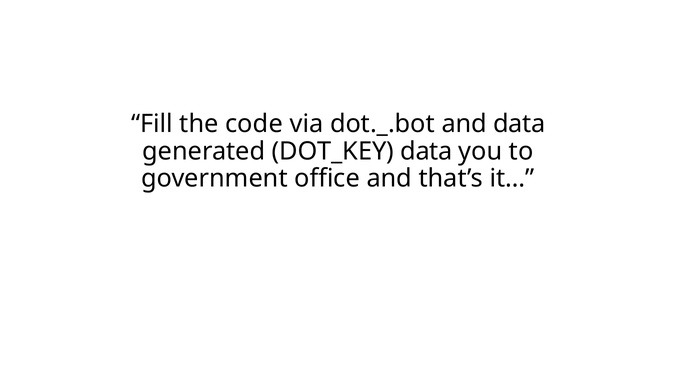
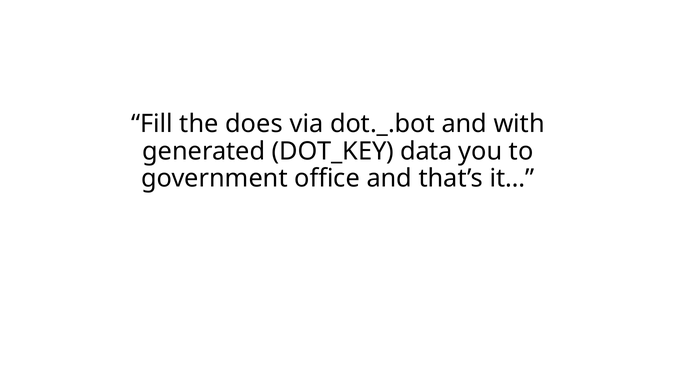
code: code -> does
and data: data -> with
